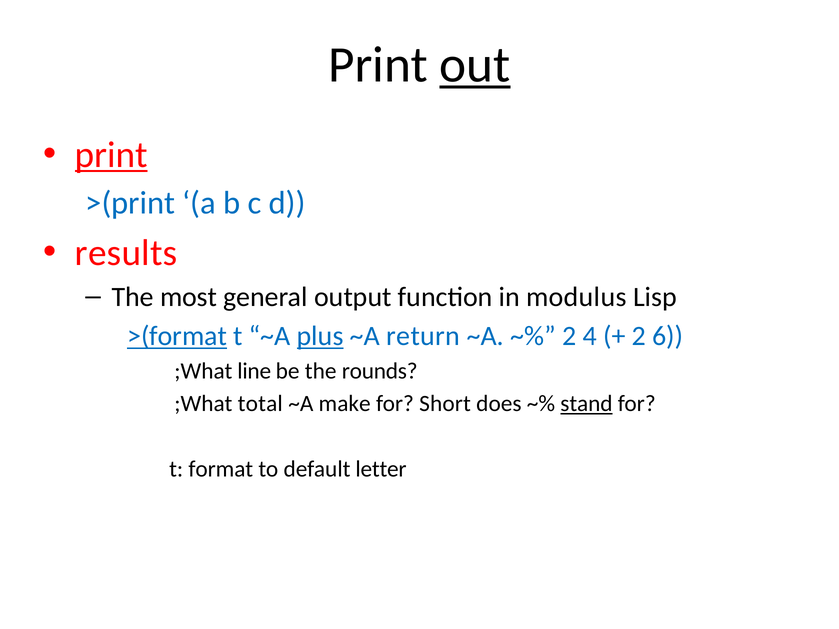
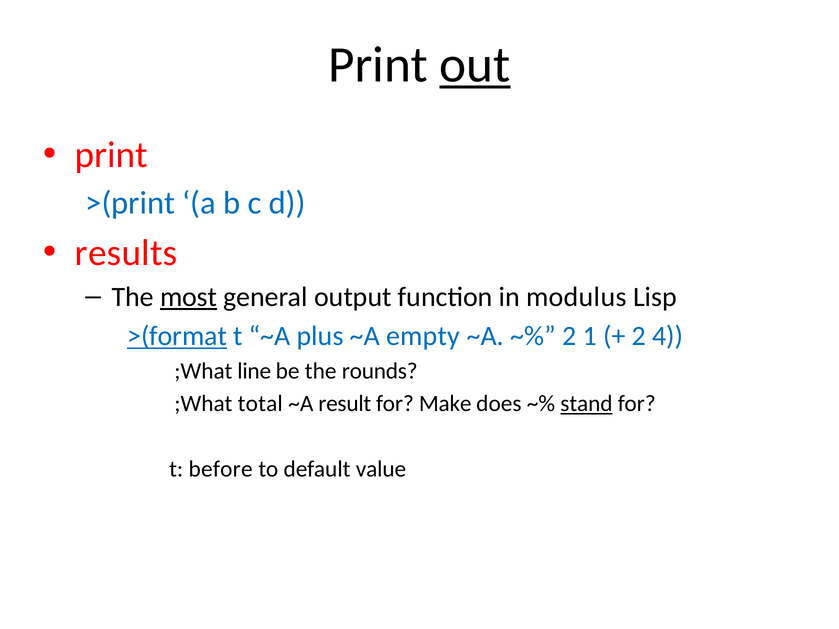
print at (111, 155) underline: present -> none
most underline: none -> present
plus underline: present -> none
return: return -> empty
4: 4 -> 1
6: 6 -> 4
make: make -> result
Short: Short -> Make
format: format -> before
letter: letter -> value
